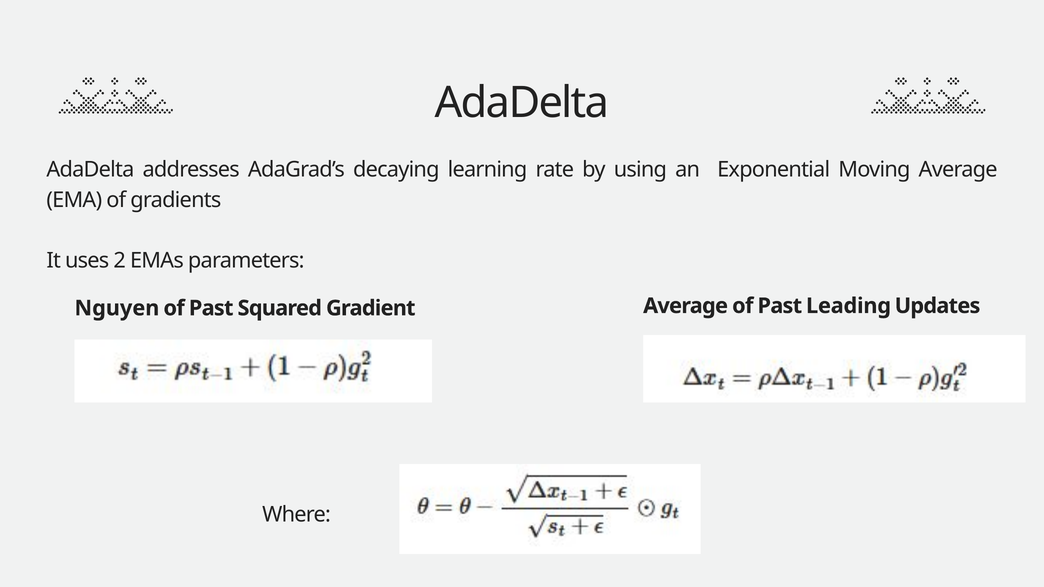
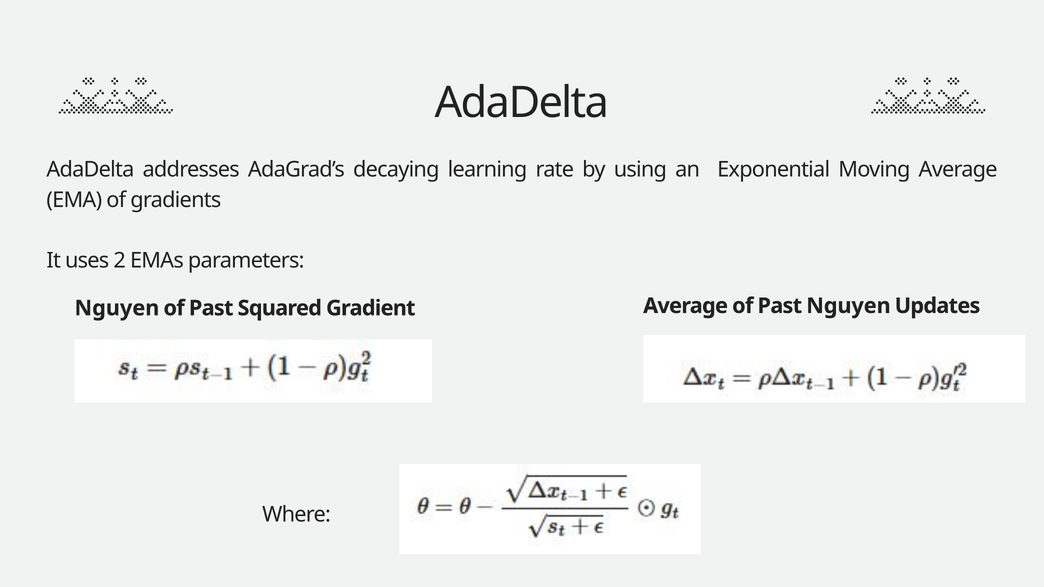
Past Leading: Leading -> Nguyen
